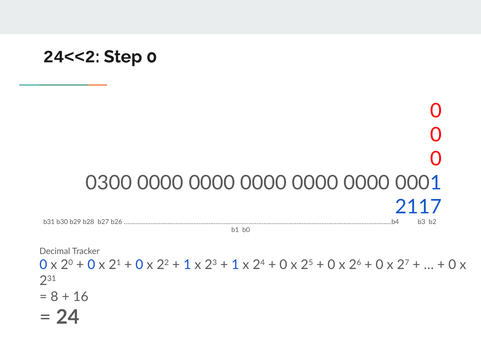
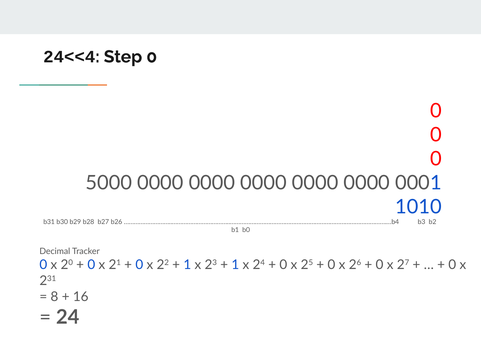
24<<2: 24<<2 -> 24<<4
0300: 0300 -> 5000
2117: 2117 -> 1010
